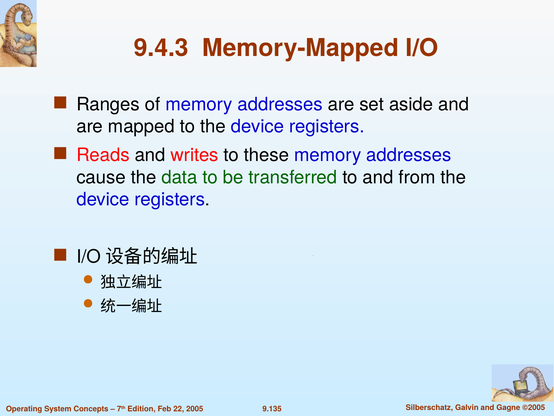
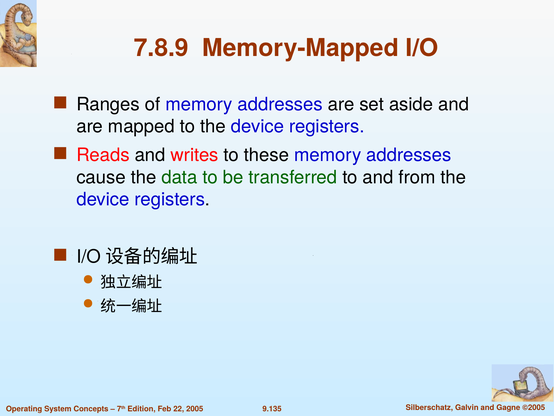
9.4.3: 9.4.3 -> 7.8.9
